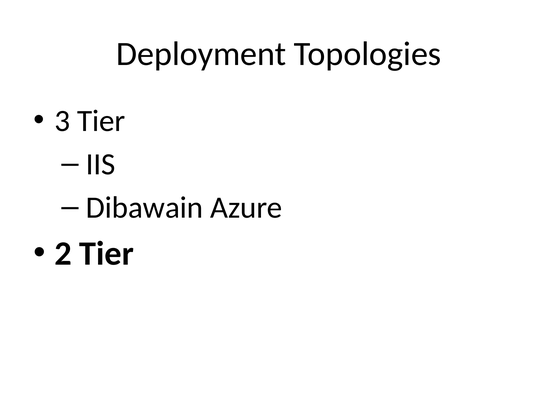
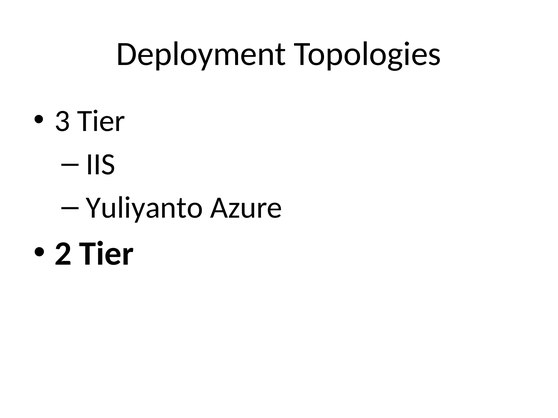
Dibawain: Dibawain -> Yuliyanto
